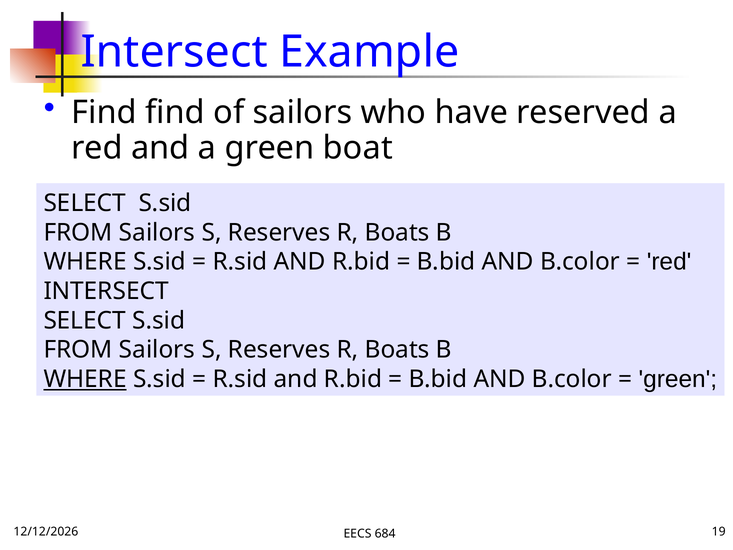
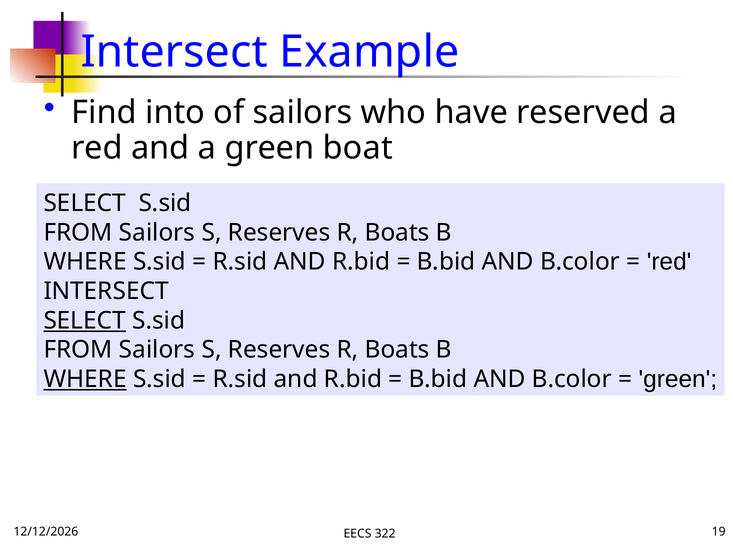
Find find: find -> into
SELECT at (85, 320) underline: none -> present
684: 684 -> 322
